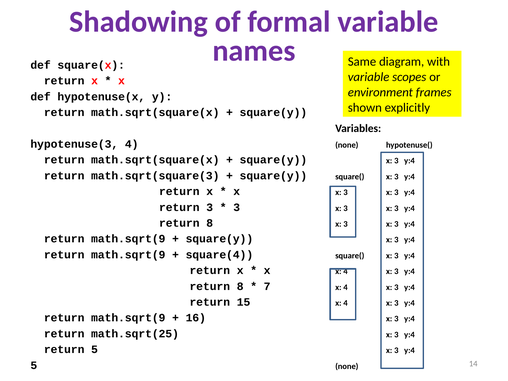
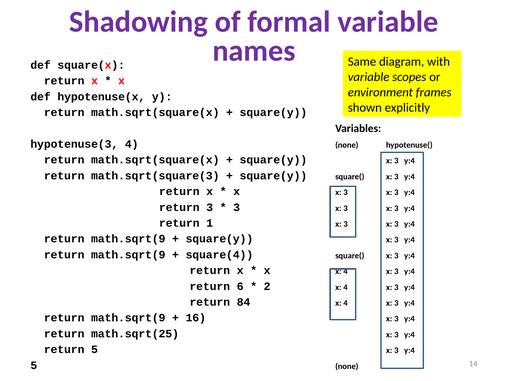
8 at (210, 223): 8 -> 1
8 at (240, 286): 8 -> 6
7: 7 -> 2
15: 15 -> 84
